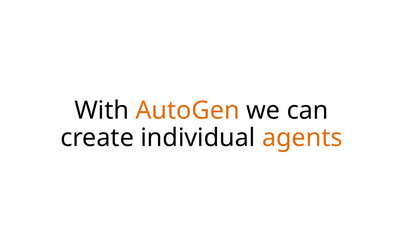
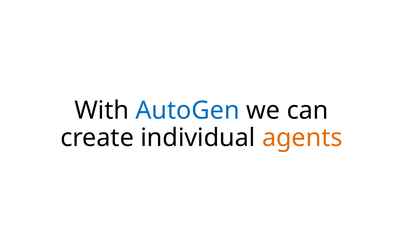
AutoGen colour: orange -> blue
